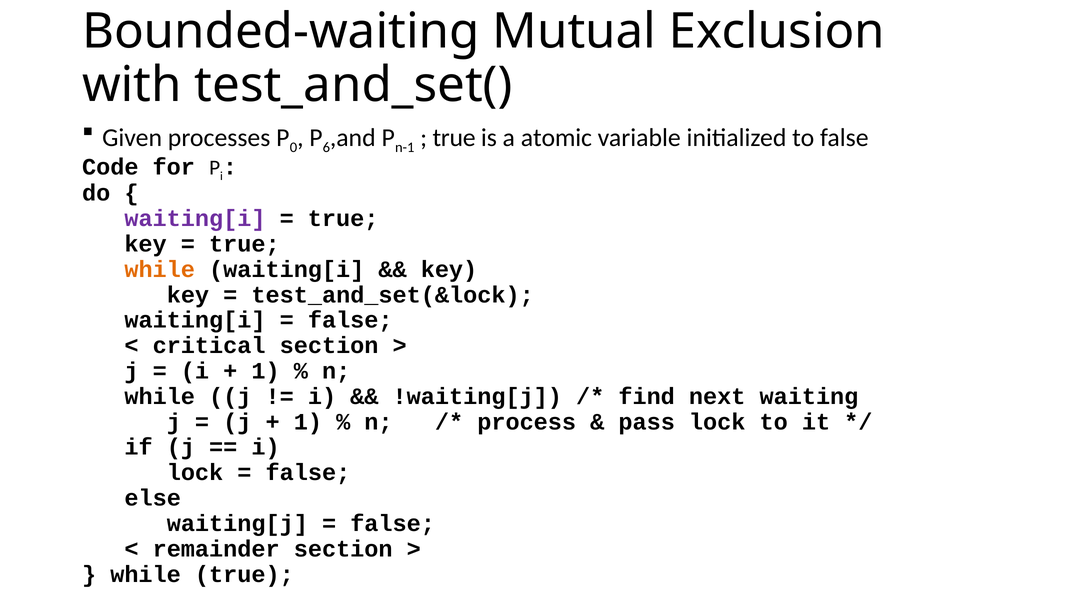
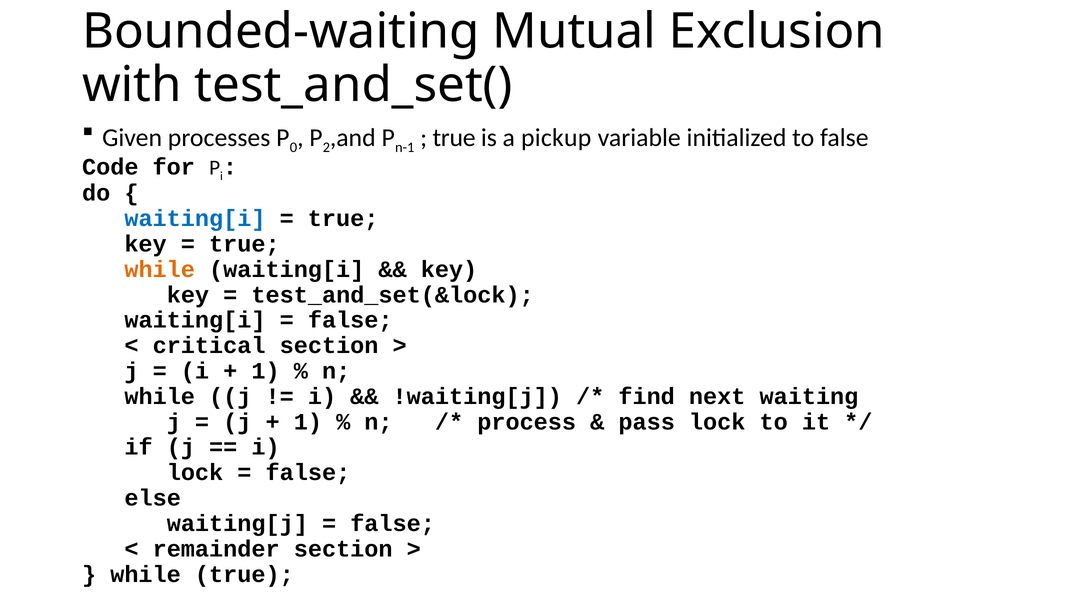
6: 6 -> 2
atomic: atomic -> pickup
waiting[i at (195, 219) colour: purple -> blue
